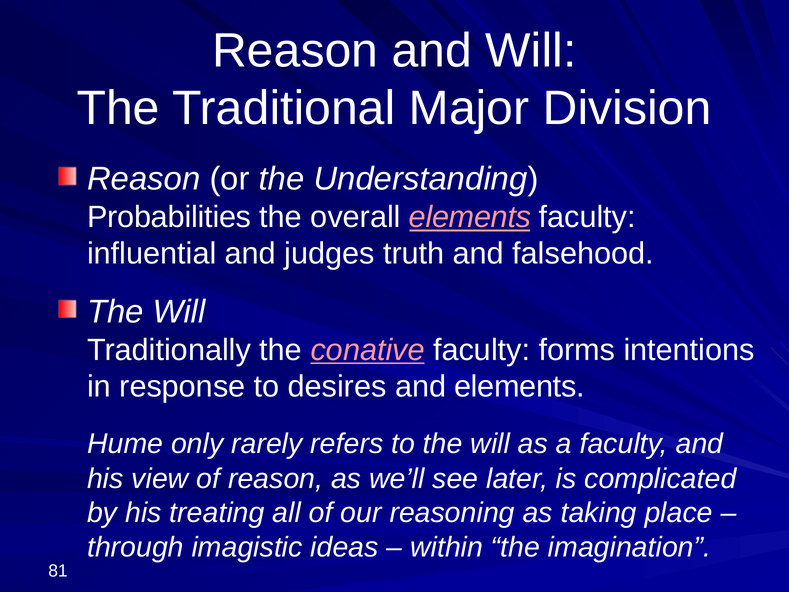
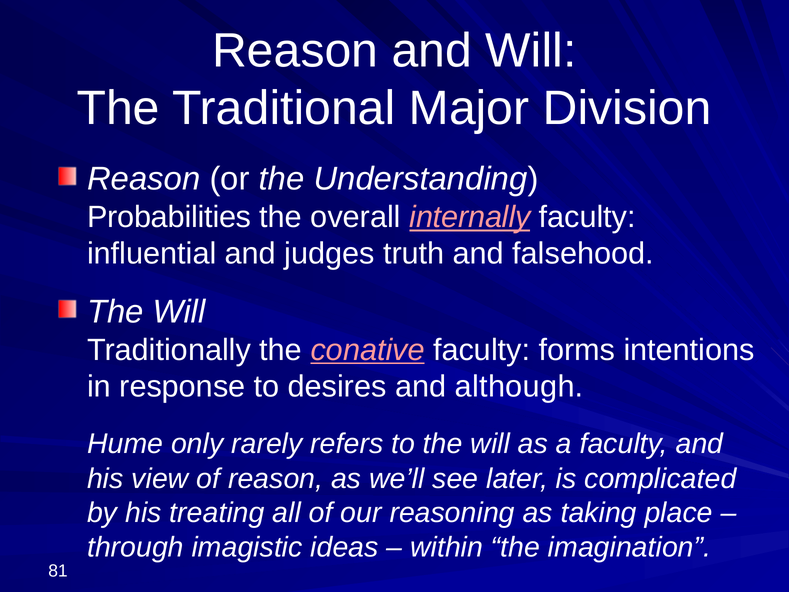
overall elements: elements -> internally
and elements: elements -> although
